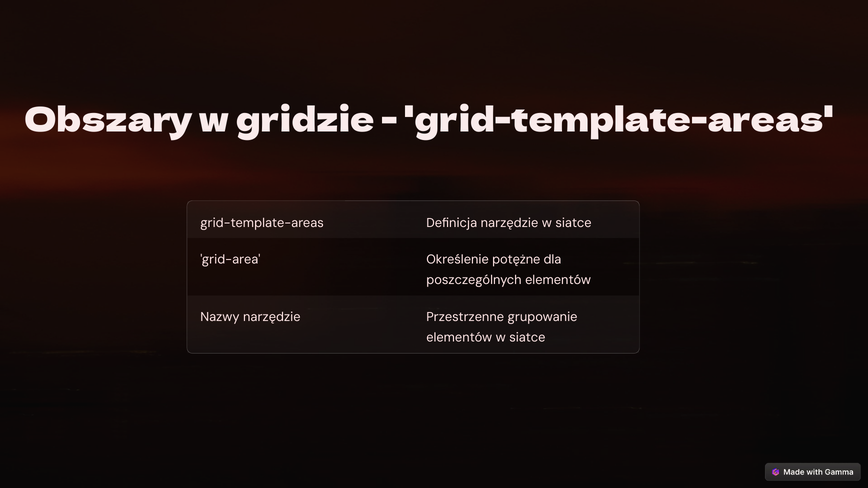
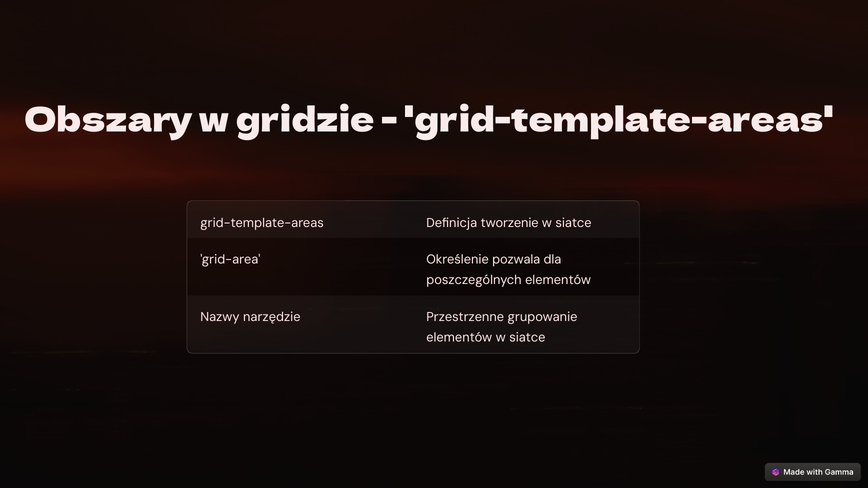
Definicja narzędzie: narzędzie -> tworzenie
potężne: potężne -> pozwala
